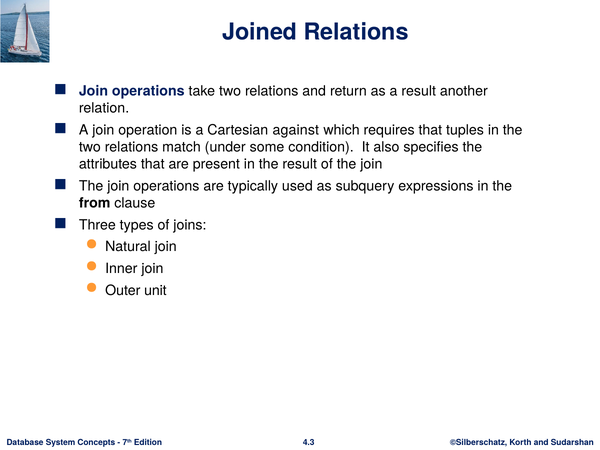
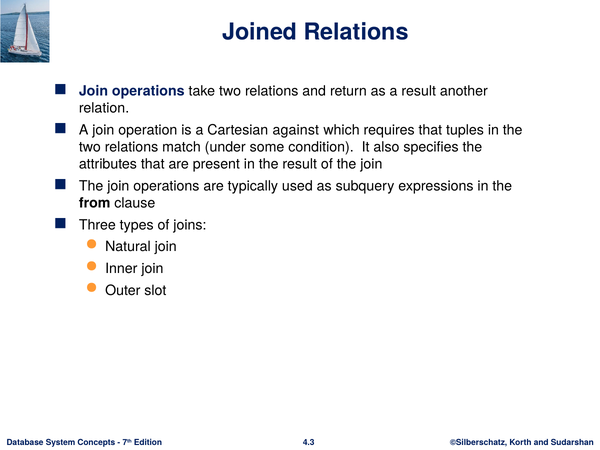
unit: unit -> slot
